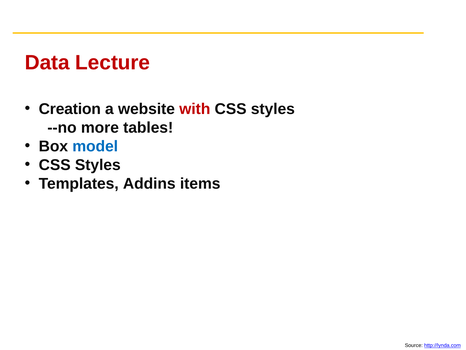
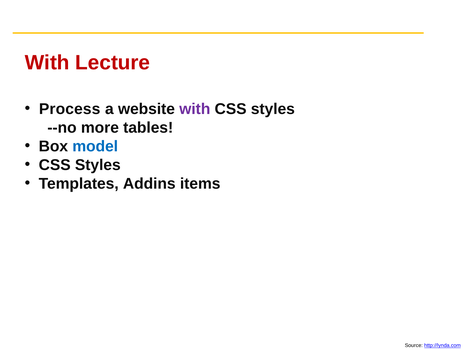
Data at (47, 62): Data -> With
Creation: Creation -> Process
with at (195, 109) colour: red -> purple
